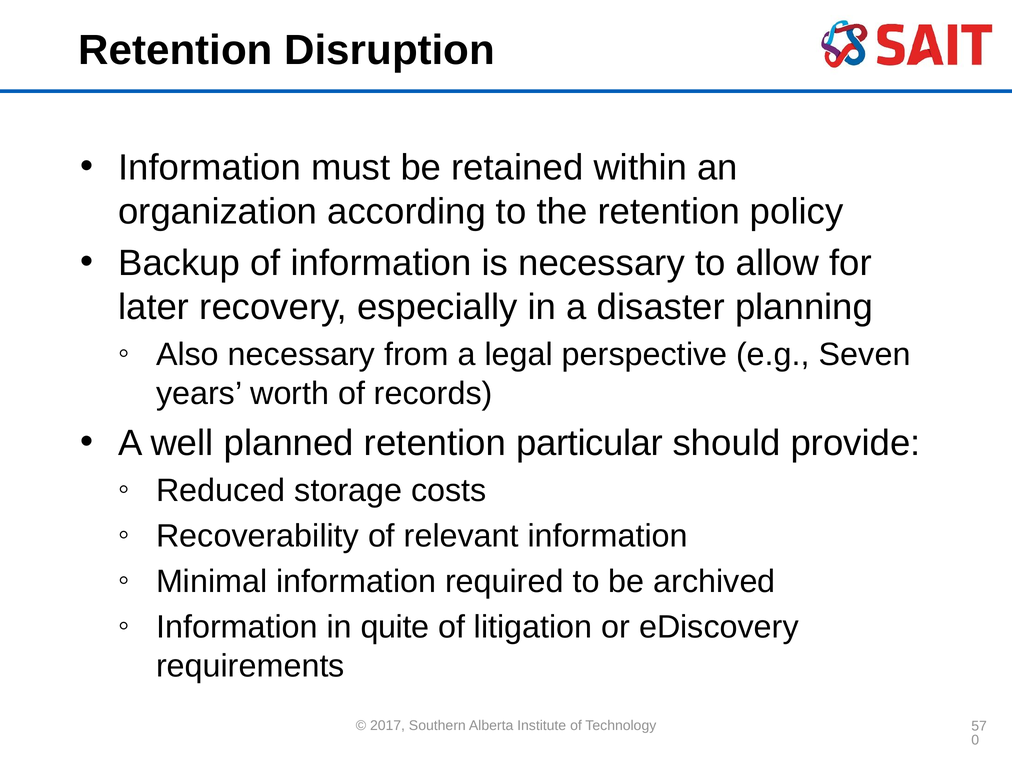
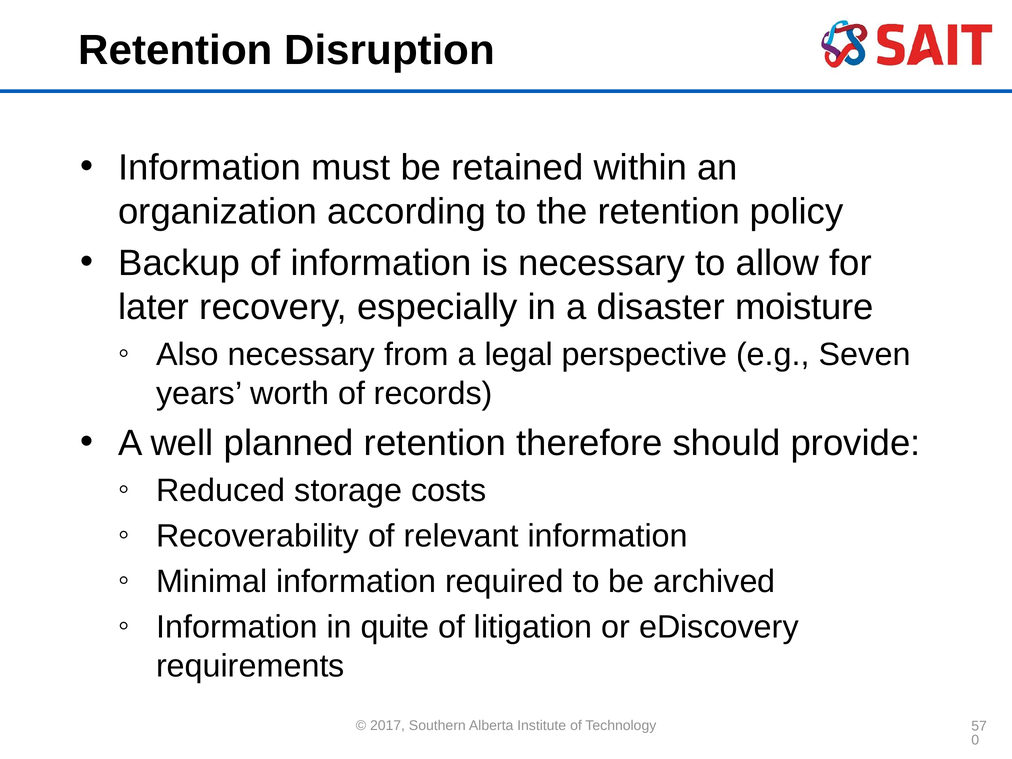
planning: planning -> moisture
particular: particular -> therefore
